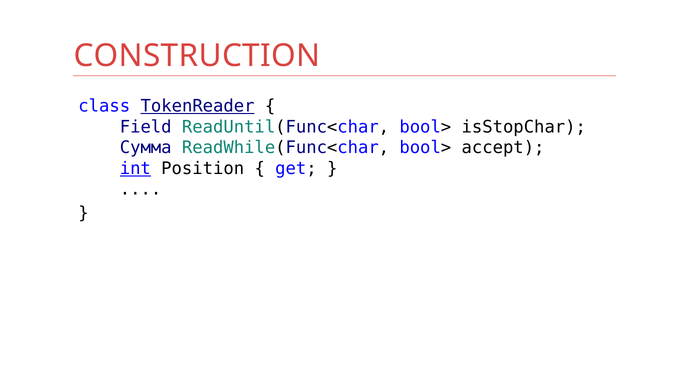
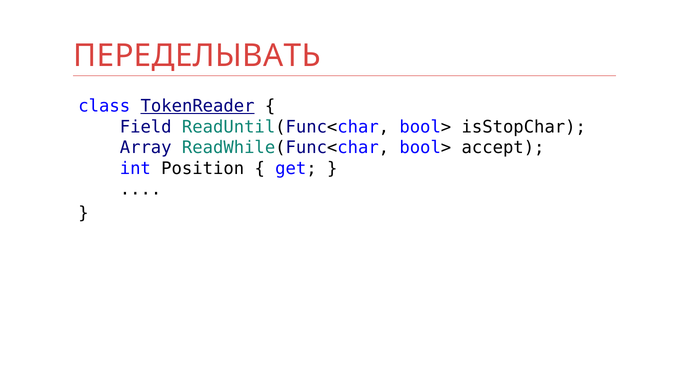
CONSTRUCTION: CONSTRUCTION -> ПЕРЕДЕЛЫВАТЬ
Сумма: Сумма -> Array
int underline: present -> none
